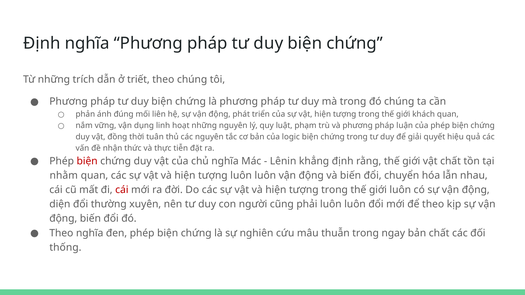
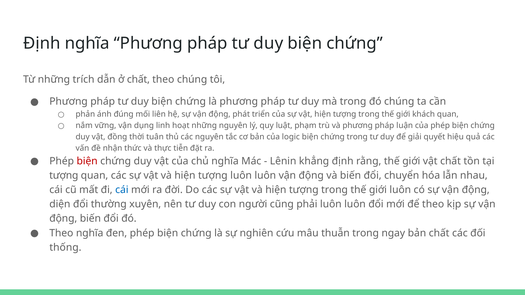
ở triết: triết -> chất
nhằm at (64, 176): nhằm -> tượng
cái at (122, 190) colour: red -> blue
